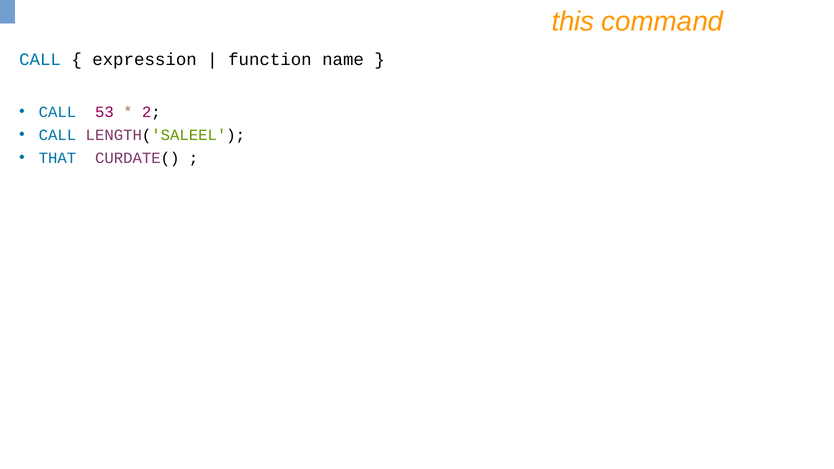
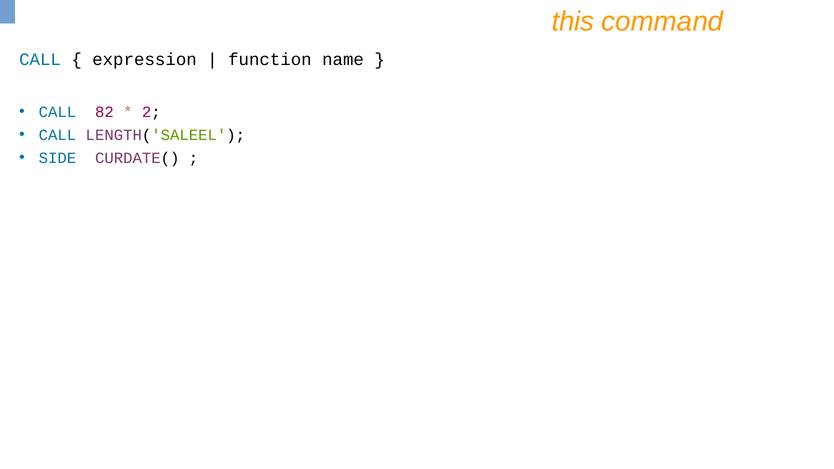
53: 53 -> 82
THAT: THAT -> SIDE
